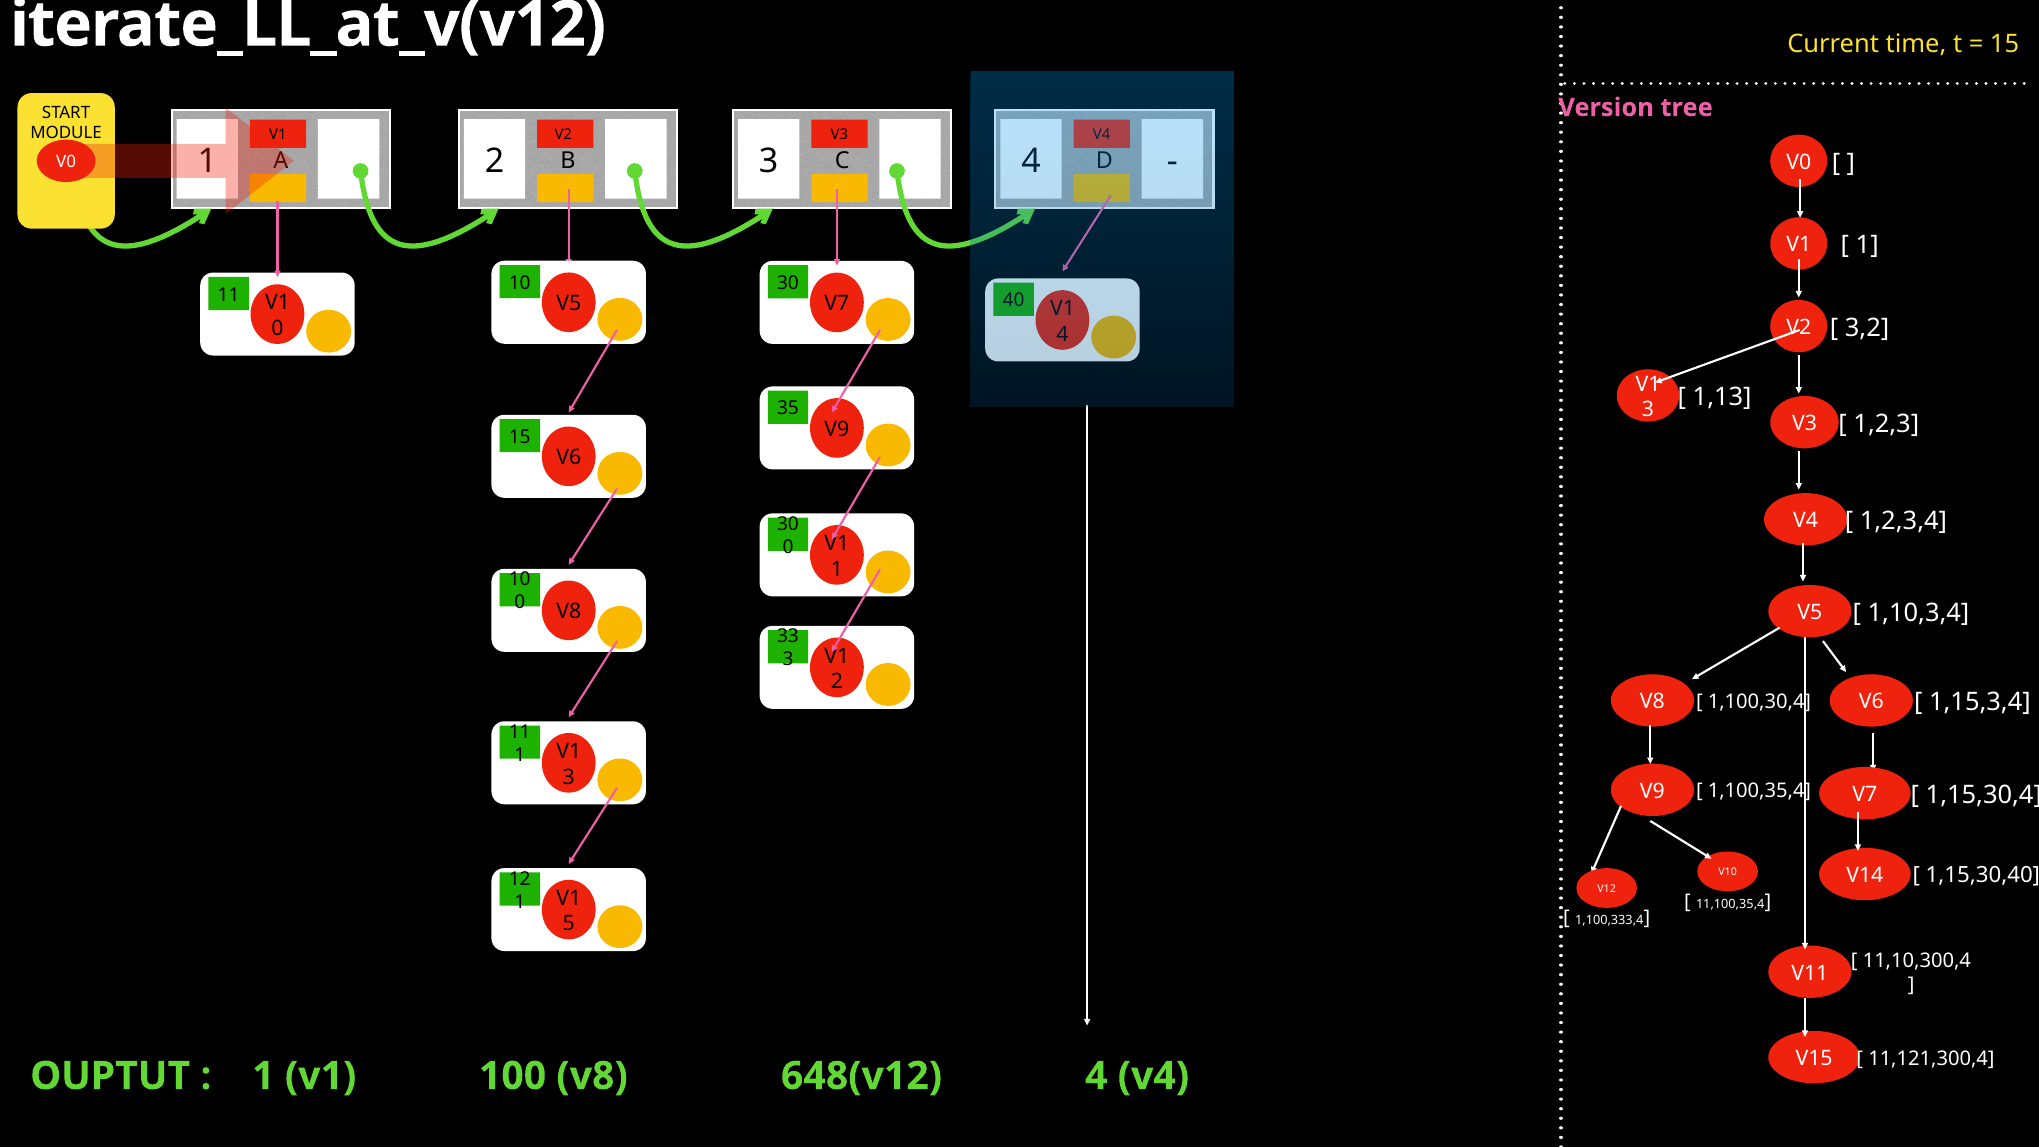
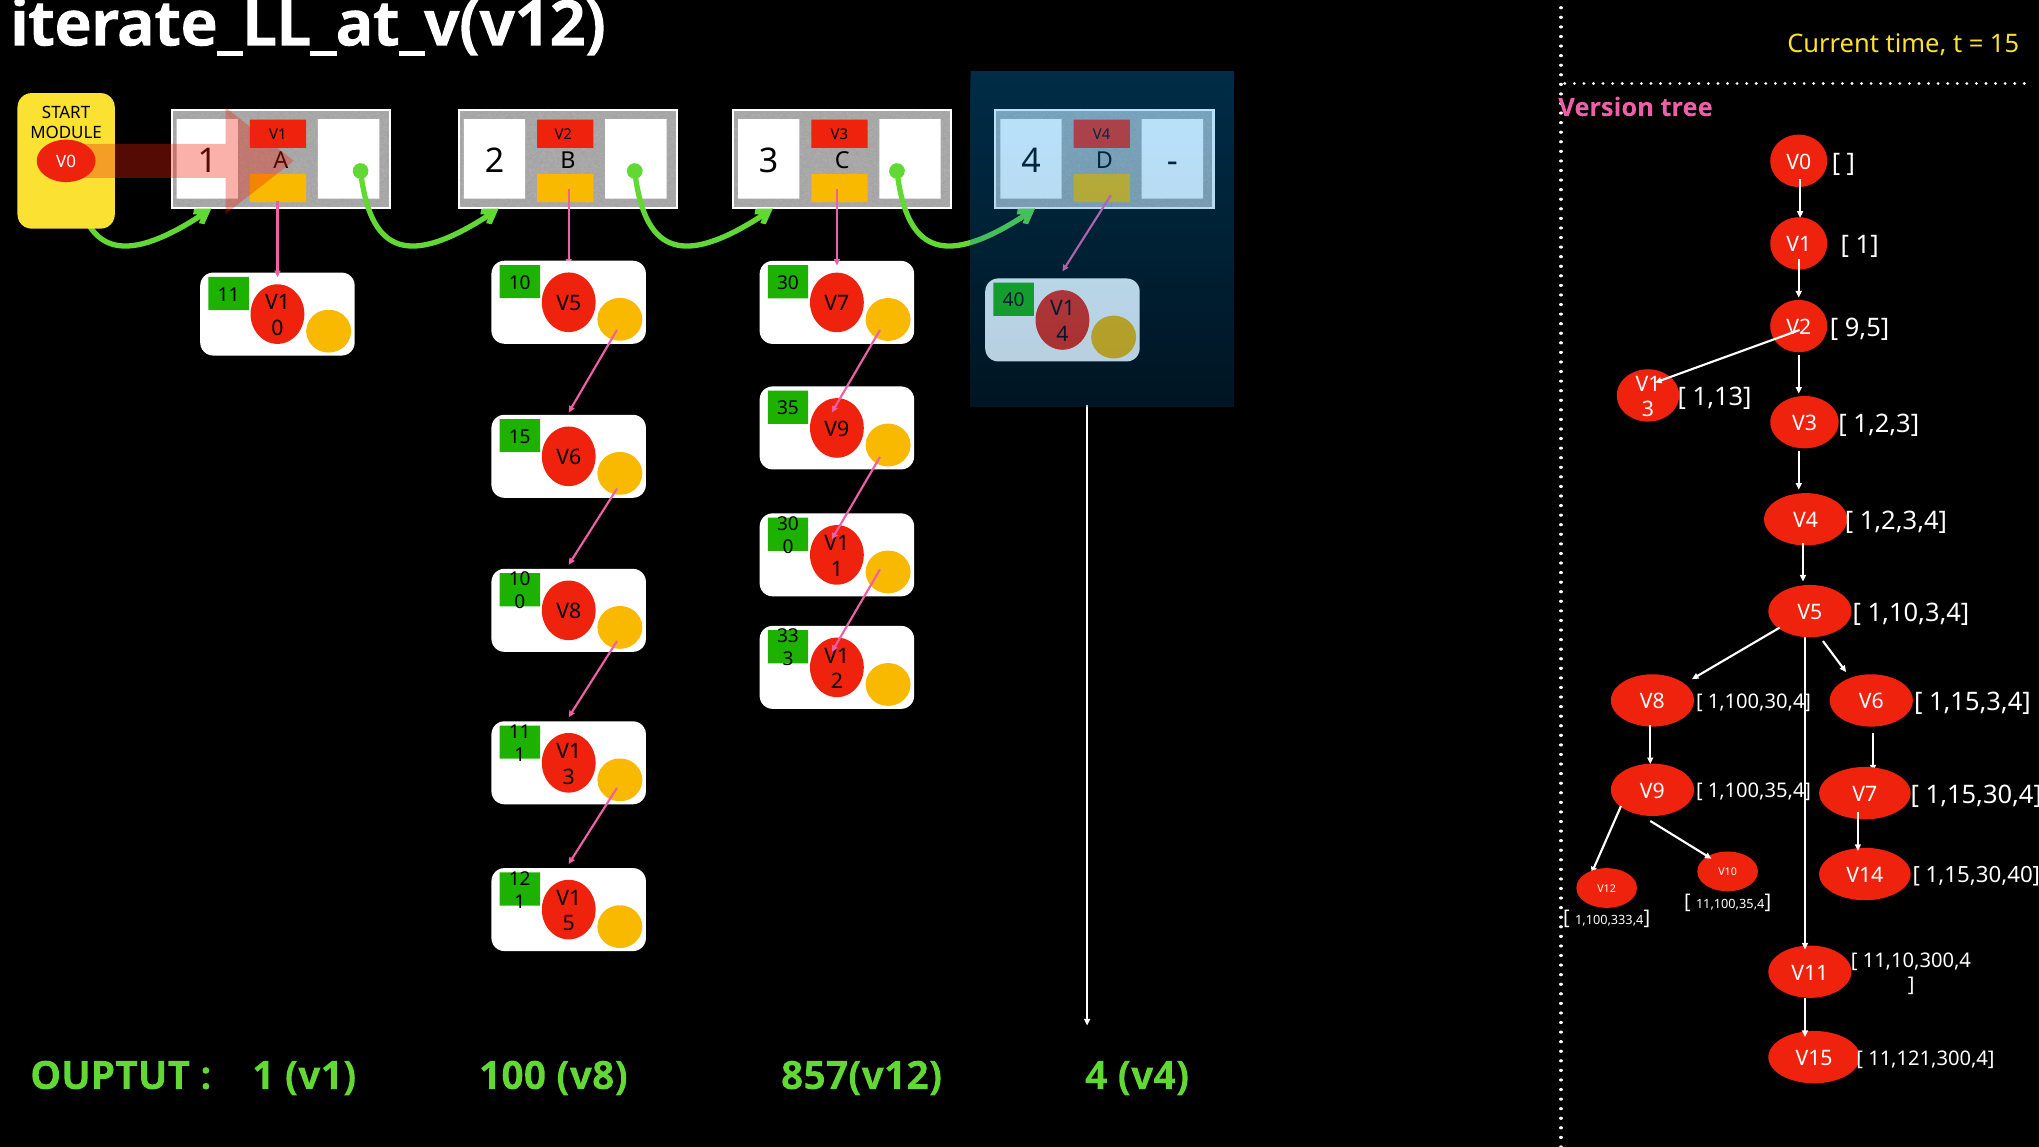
3,2: 3,2 -> 9,5
648(v12: 648(v12 -> 857(v12
